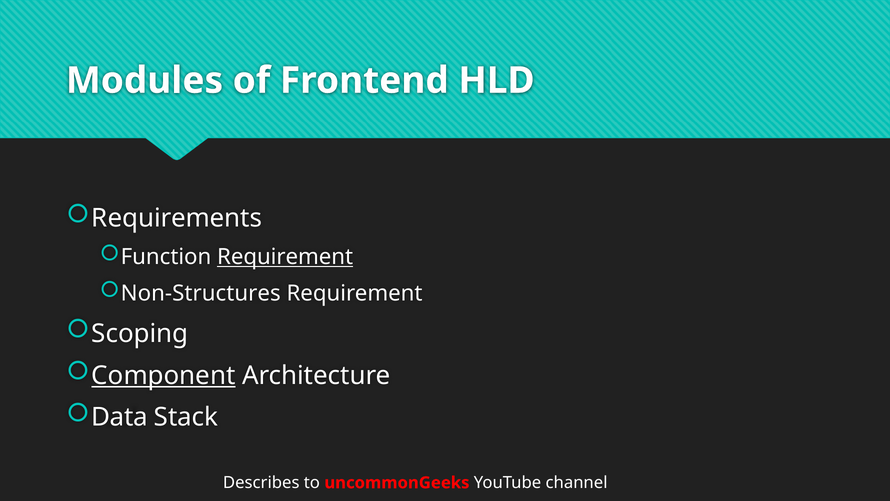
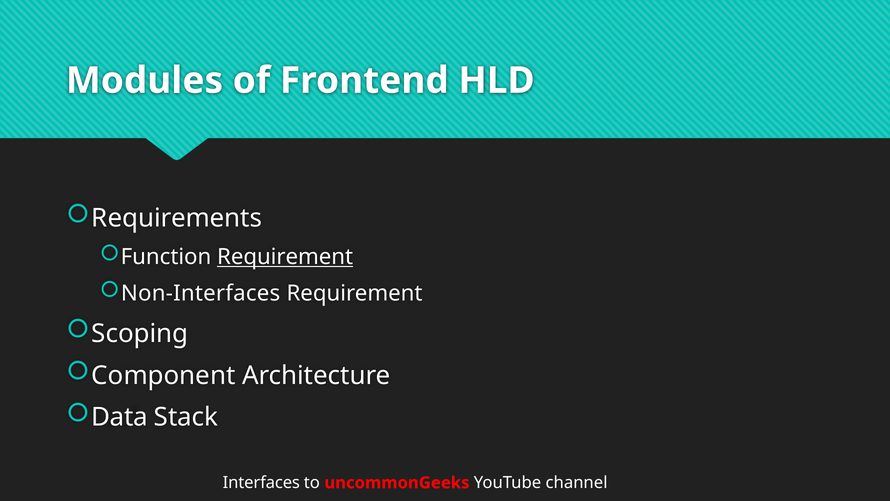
Non-Structures: Non-Structures -> Non-Interfaces
Component underline: present -> none
Describes: Describes -> Interfaces
